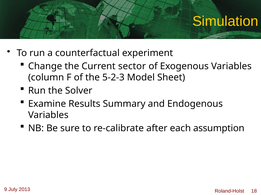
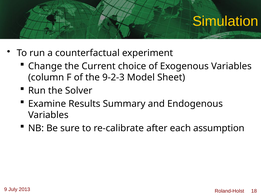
sector: sector -> choice
5-2-3: 5-2-3 -> 9-2-3
